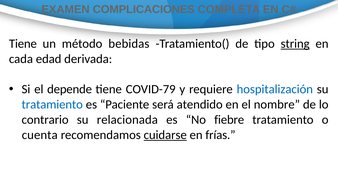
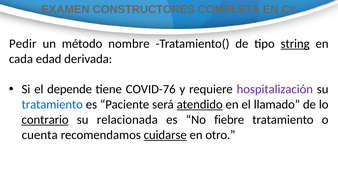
COMPLICACIONES: COMPLICACIONES -> CONSTRUCTORES
Tiene at (23, 44): Tiene -> Pedir
bebidas: bebidas -> nombre
COVID-79: COVID-79 -> COVID-76
hospitalización colour: blue -> purple
atendido underline: none -> present
nombre: nombre -> llamado
contrario underline: none -> present
frías: frías -> otro
